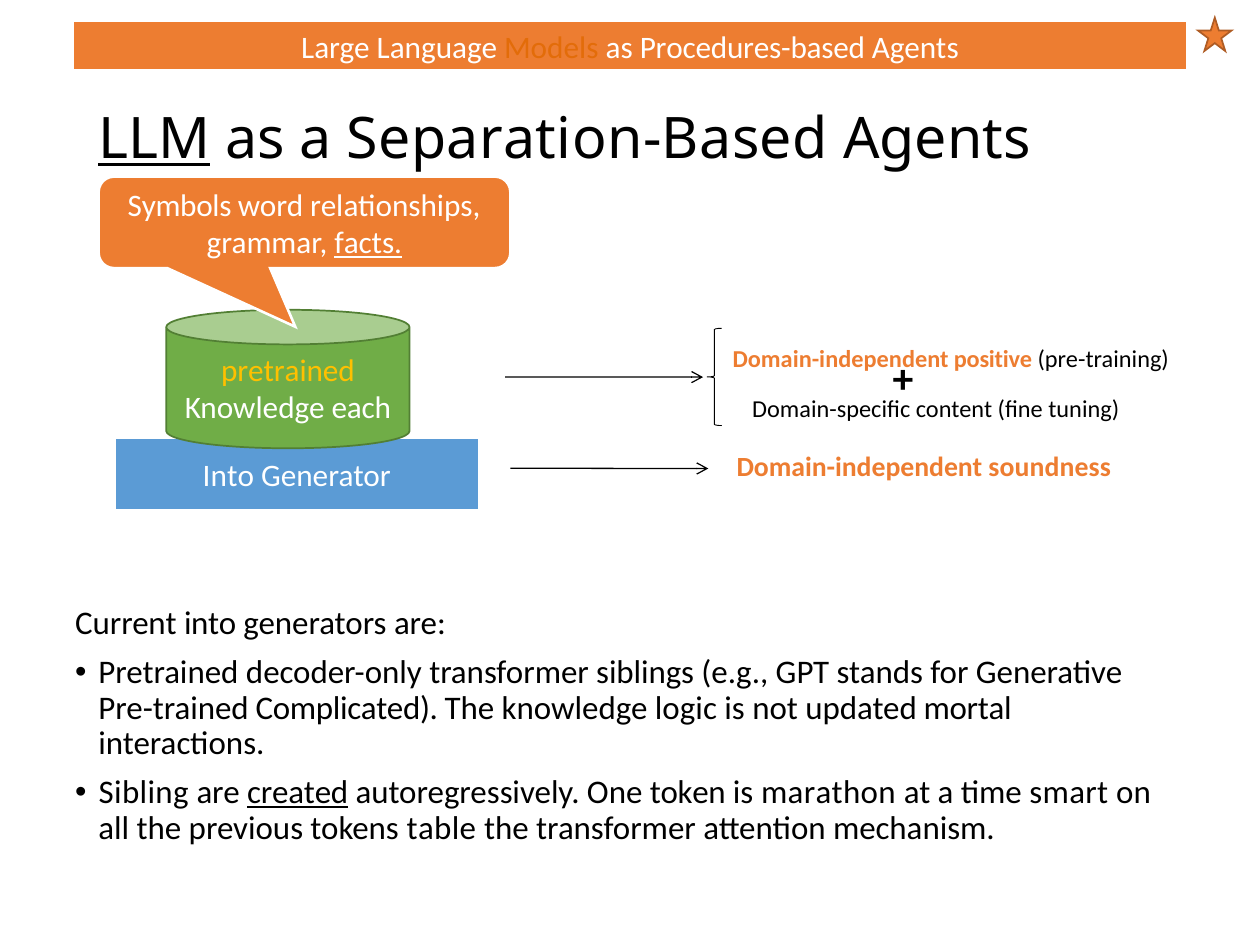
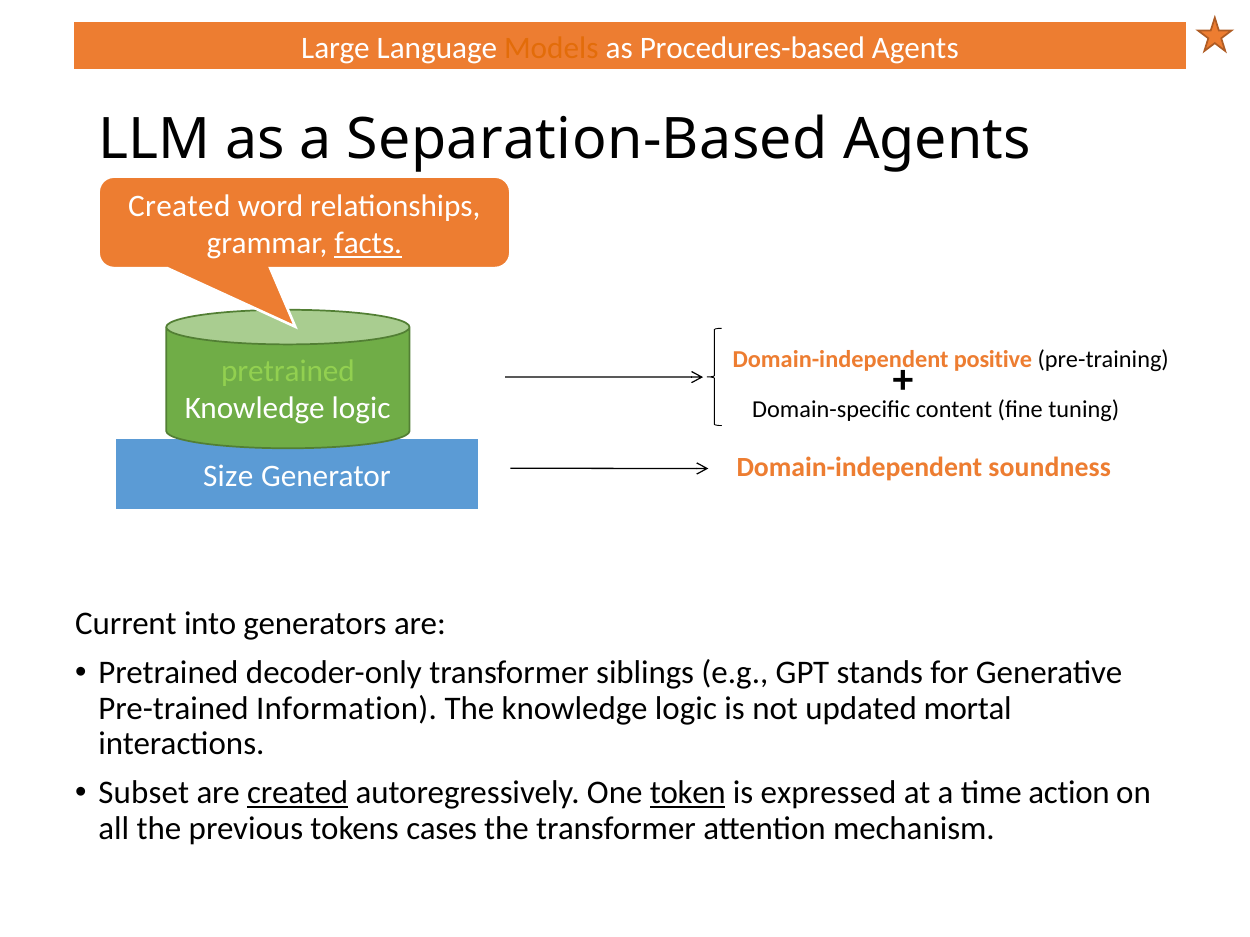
LLM underline: present -> none
Symbols at (180, 206): Symbols -> Created
pretrained at (288, 371) colour: yellow -> light green
each at (361, 409): each -> logic
Into at (228, 476): Into -> Size
Complicated: Complicated -> Information
Sibling: Sibling -> Subset
token underline: none -> present
marathon: marathon -> expressed
smart: smart -> action
table: table -> cases
